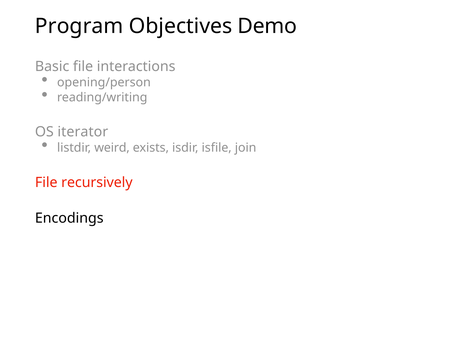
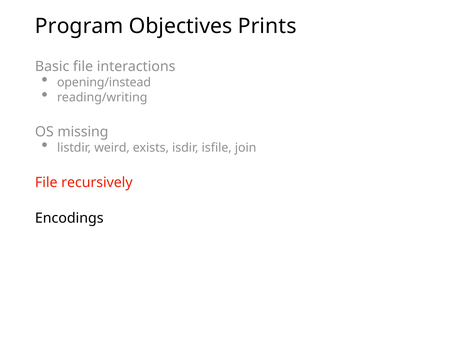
Demo: Demo -> Prints
opening/person: opening/person -> opening/instead
iterator: iterator -> missing
